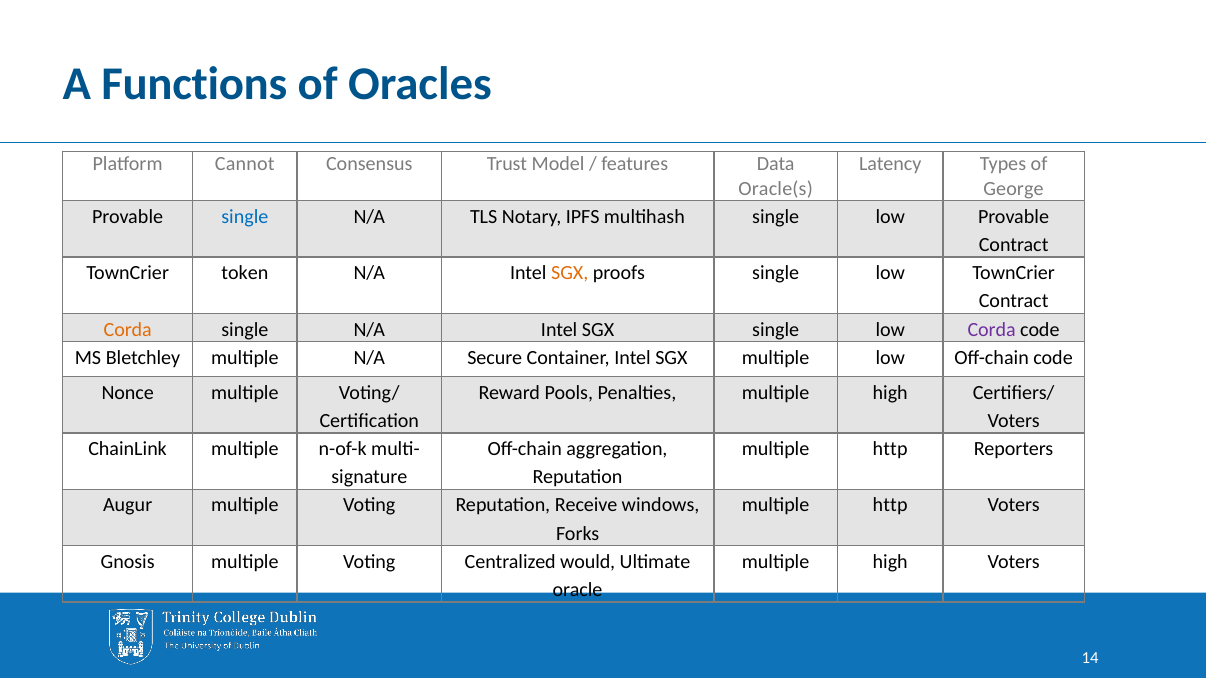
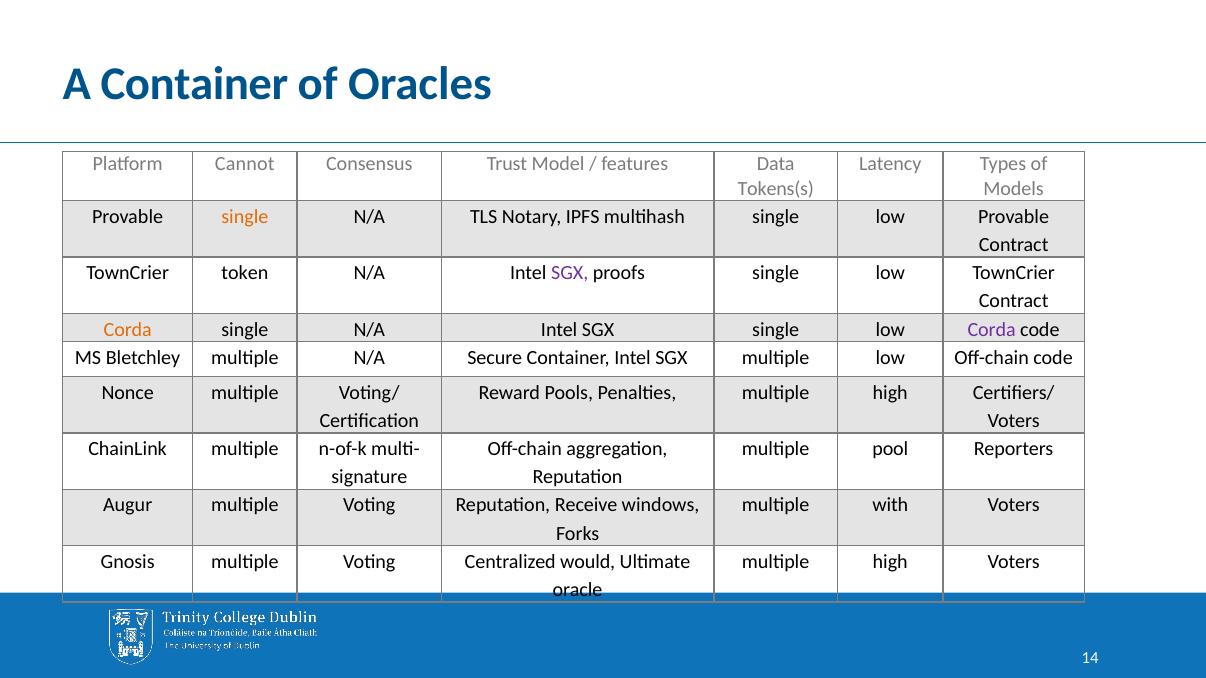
A Functions: Functions -> Container
Oracle(s: Oracle(s -> Tokens(s
George: George -> Models
single at (245, 217) colour: blue -> orange
SGX at (570, 273) colour: orange -> purple
http at (890, 449): http -> pool
http at (890, 506): http -> with
